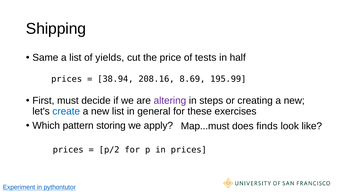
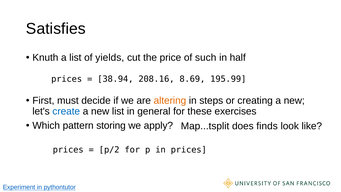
Shipping: Shipping -> Satisfies
Same: Same -> Knuth
tests: tests -> such
altering colour: purple -> orange
Map...must: Map...must -> Map...tsplit
